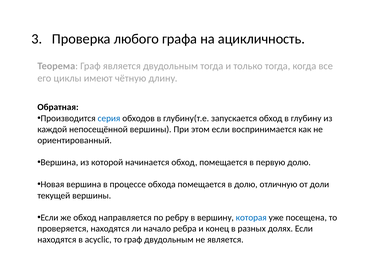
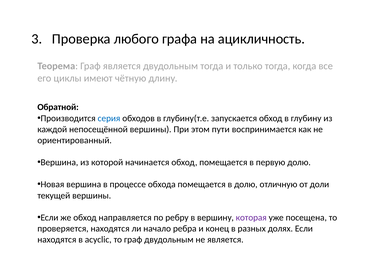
Обратная: Обратная -> Обратной
этом если: если -> пути
которая colour: blue -> purple
